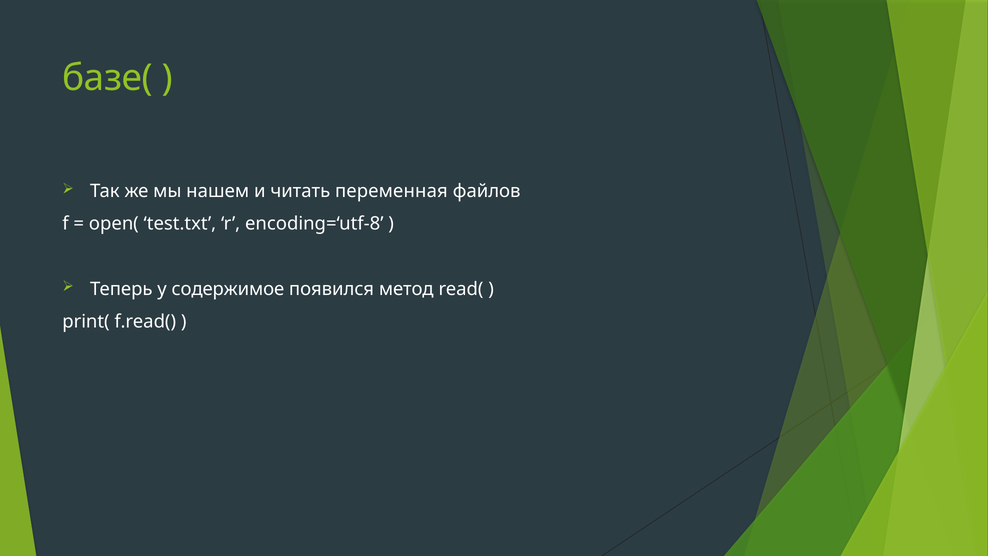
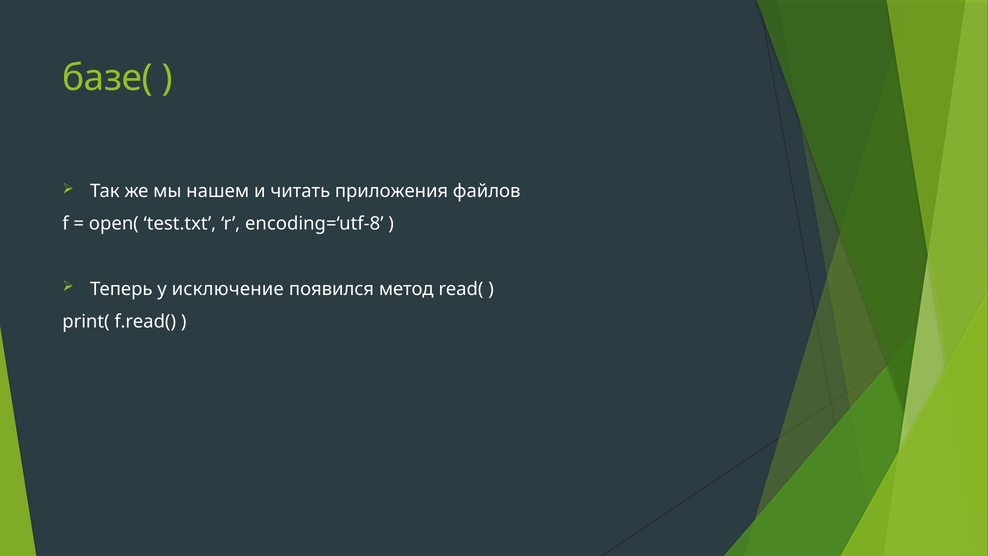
переменная: переменная -> приложения
содержимое: содержимое -> исключение
